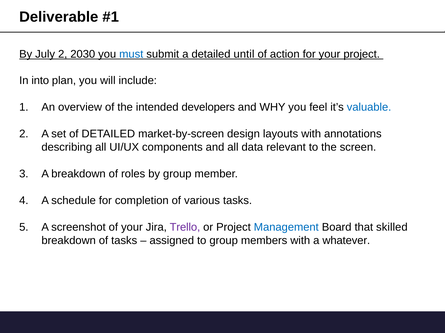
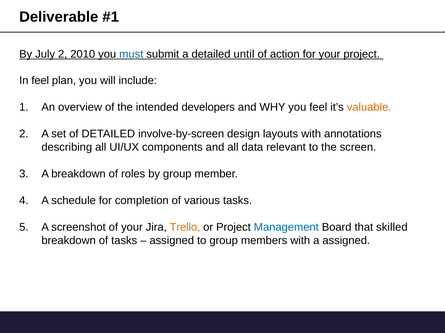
2030: 2030 -> 2010
In into: into -> feel
valuable colour: blue -> orange
market-by-screen: market-by-screen -> involve-by-screen
Trello colour: purple -> orange
a whatever: whatever -> assigned
